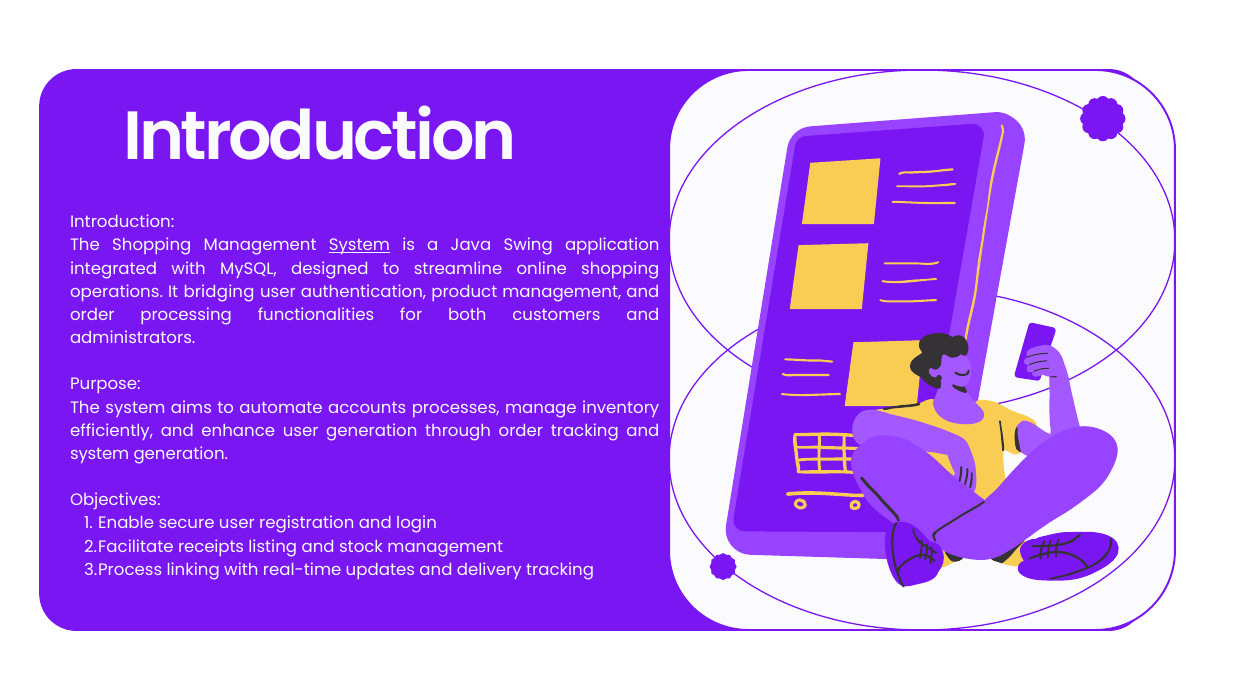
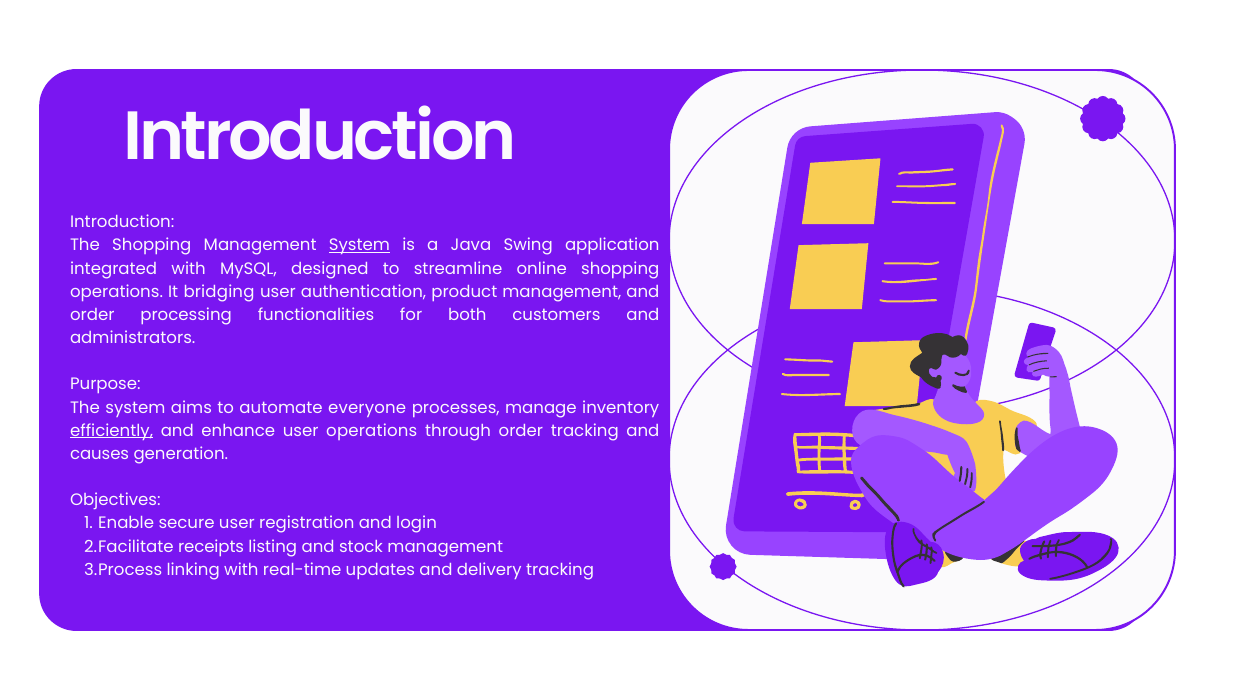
accounts: accounts -> everyone
efficiently underline: none -> present
user generation: generation -> operations
system at (100, 454): system -> causes
